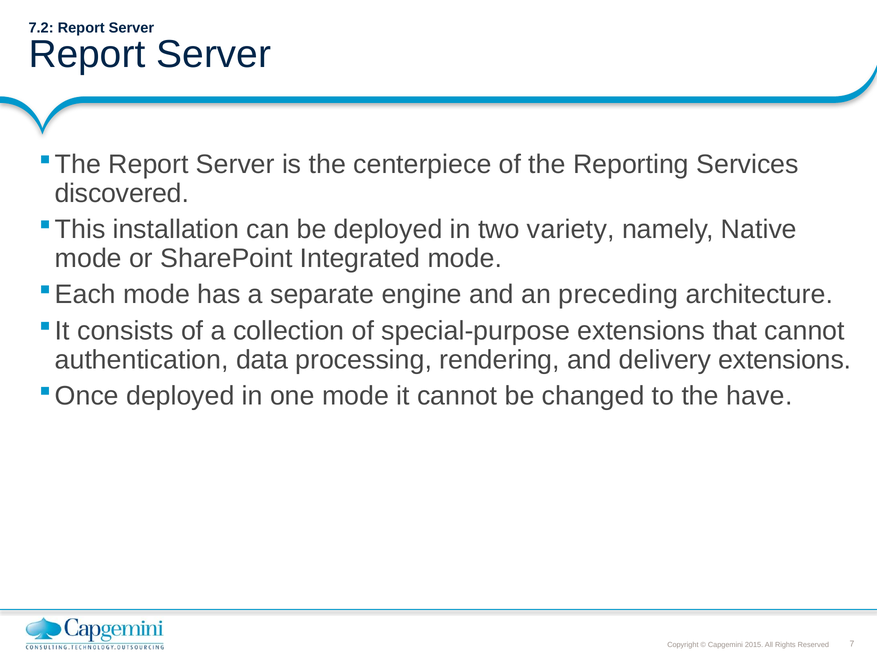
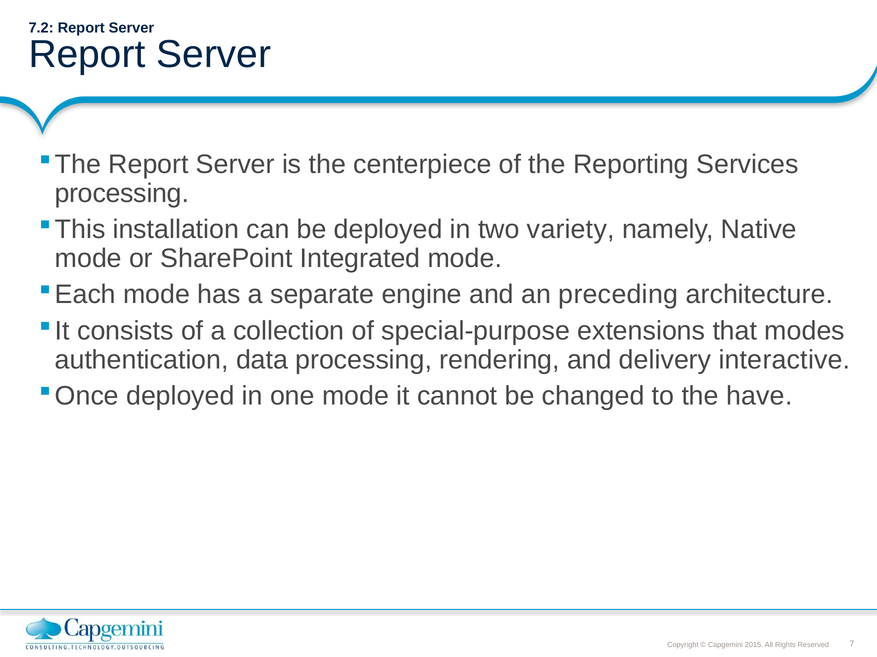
discovered at (122, 193): discovered -> processing
that cannot: cannot -> modes
delivery extensions: extensions -> interactive
